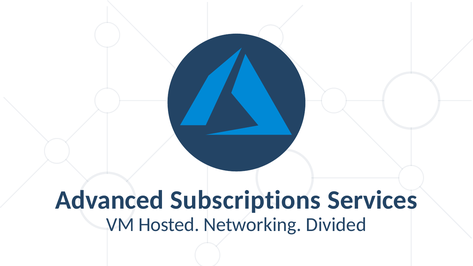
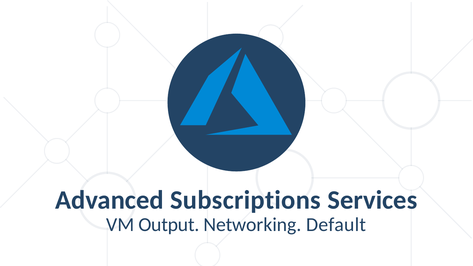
Hosted: Hosted -> Output
Divided: Divided -> Default
